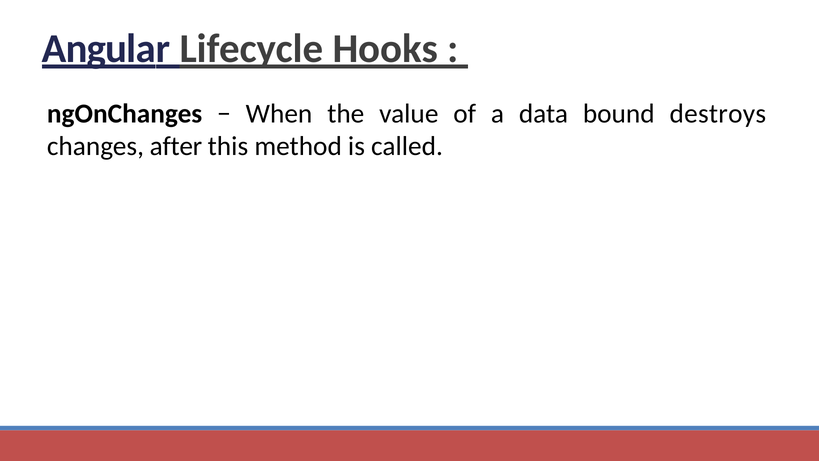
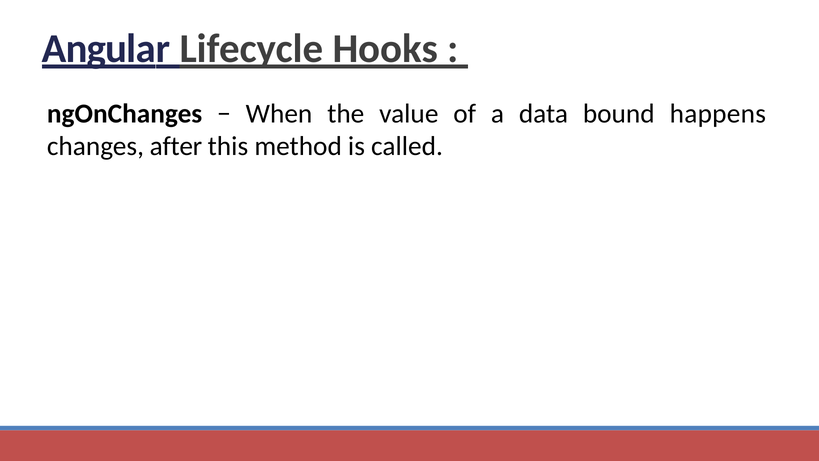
destroys: destroys -> happens
